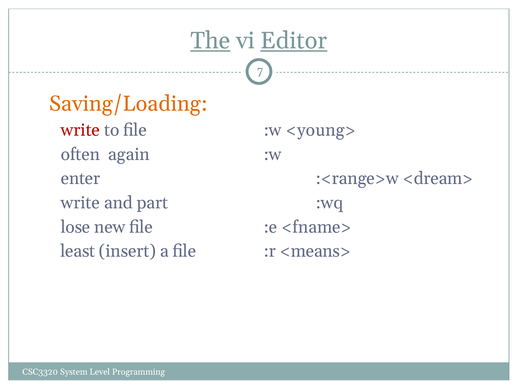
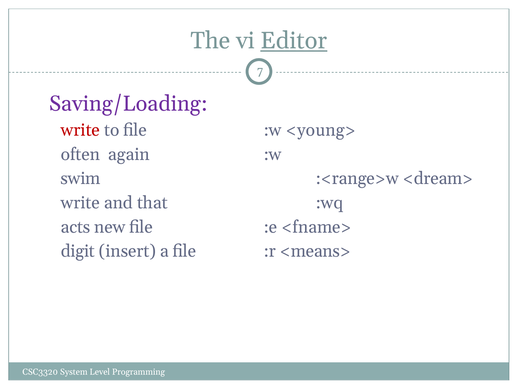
The underline: present -> none
Saving/Loading colour: orange -> purple
enter: enter -> swim
part: part -> that
lose: lose -> acts
least: least -> digit
